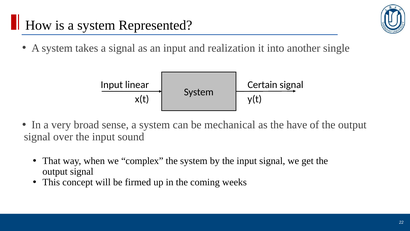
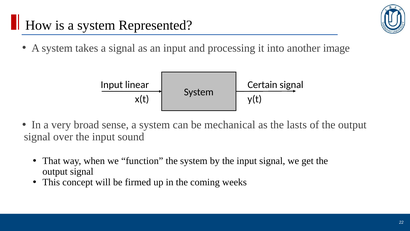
realization: realization -> processing
single: single -> image
have: have -> lasts
complex: complex -> function
